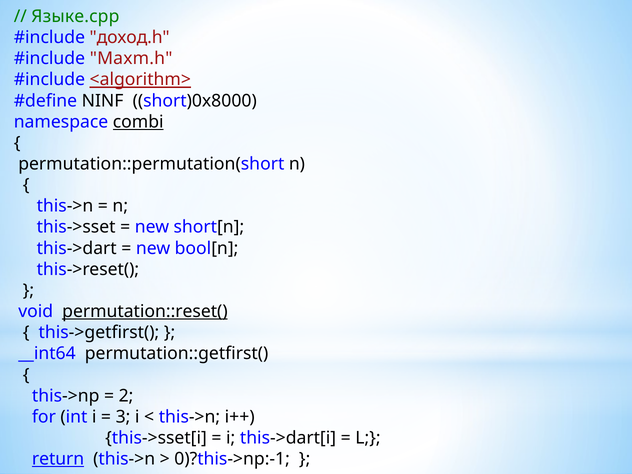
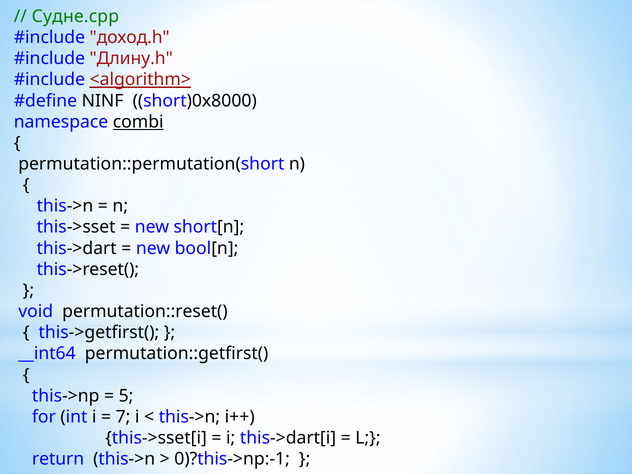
Языке.cpp: Языке.cpp -> Судне.cpp
Maxm.h: Maxm.h -> Длину.h
permutation::reset( underline: present -> none
2: 2 -> 5
3: 3 -> 7
return underline: present -> none
